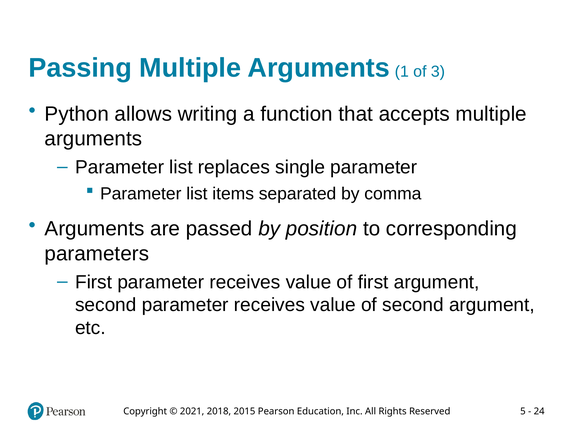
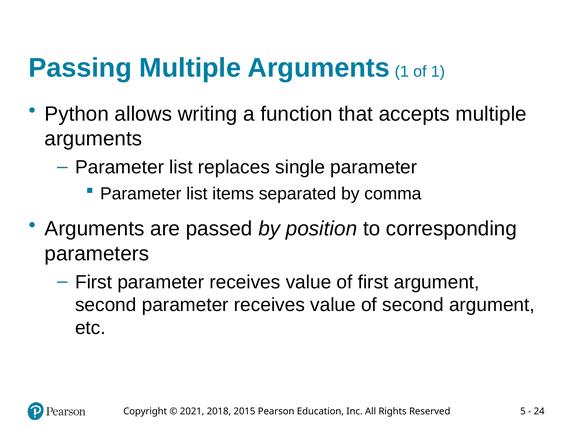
of 3: 3 -> 1
